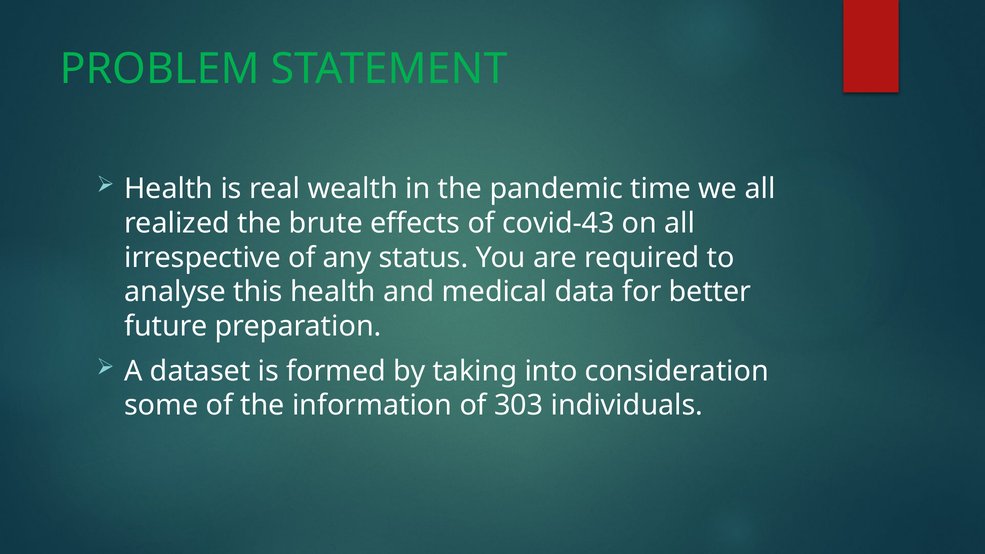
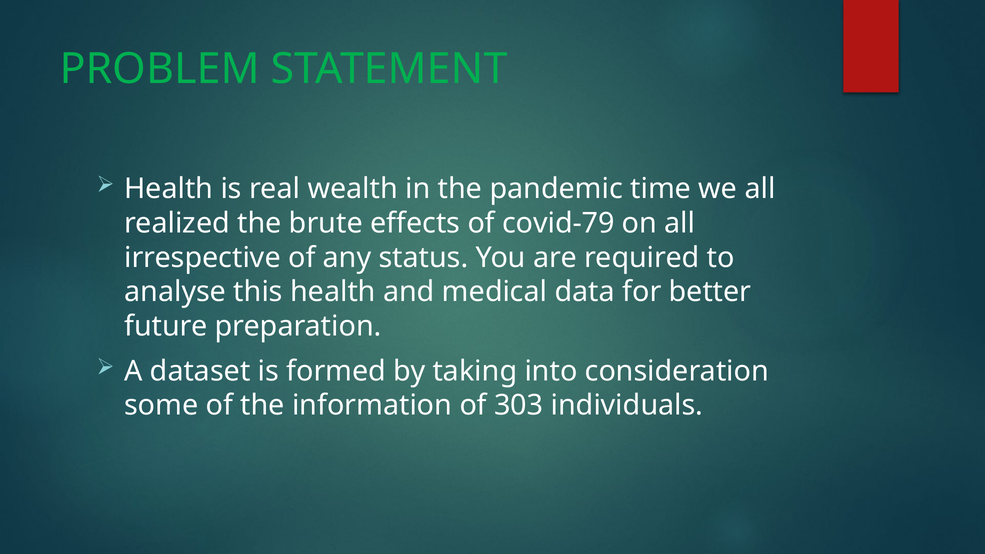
covid-43: covid-43 -> covid-79
